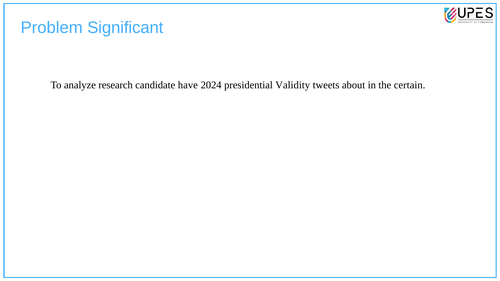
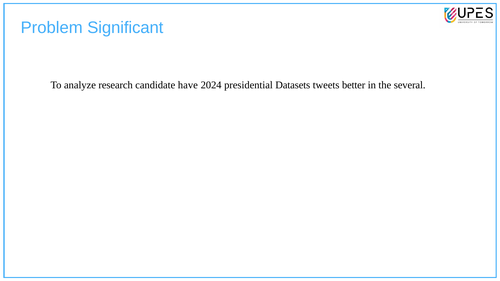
Validity: Validity -> Datasets
about: about -> better
certain: certain -> several
